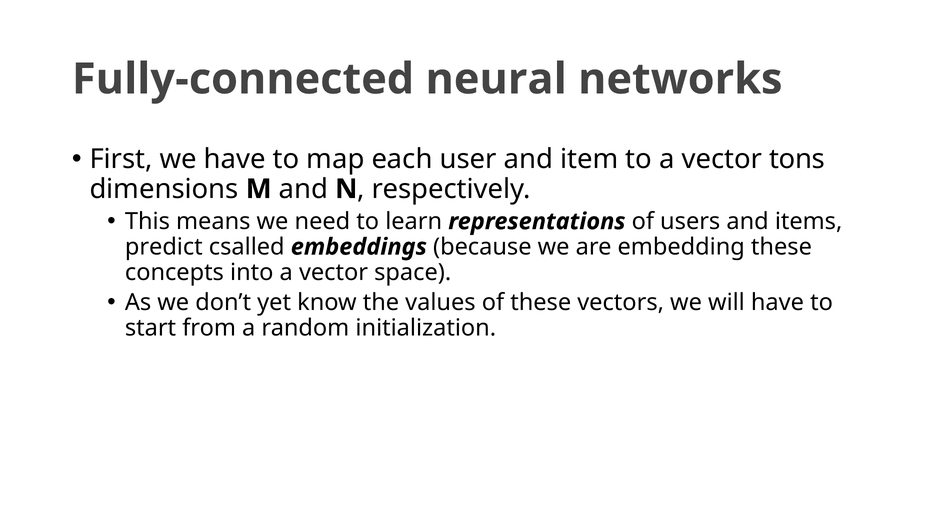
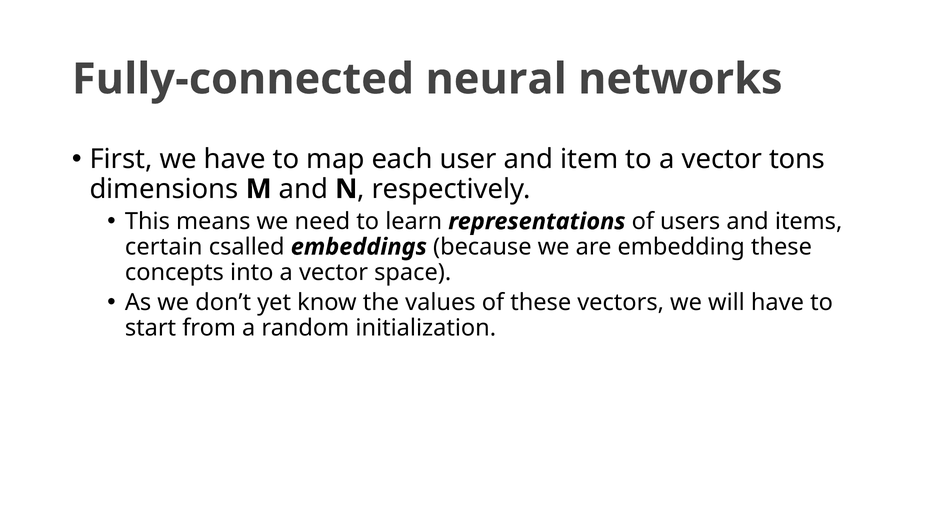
predict: predict -> certain
